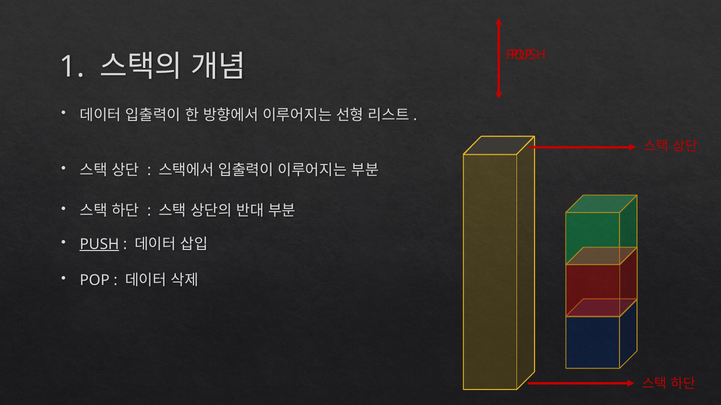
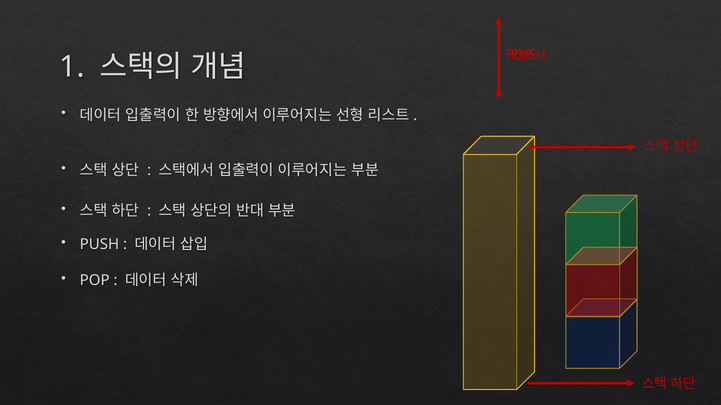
PUSH at (99, 245) underline: present -> none
